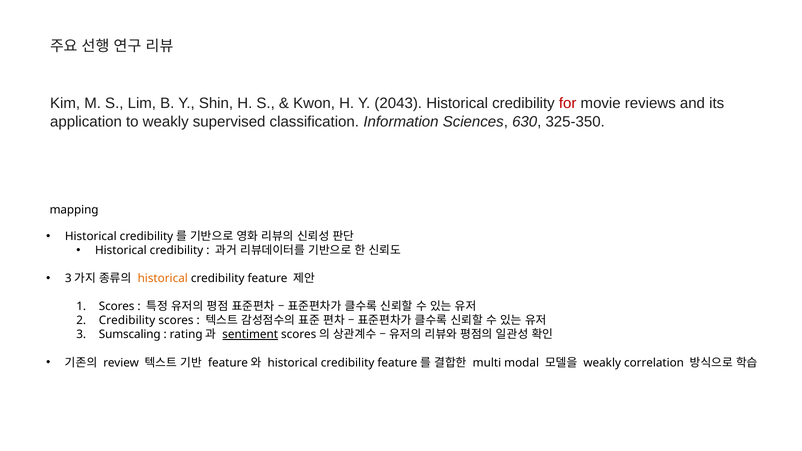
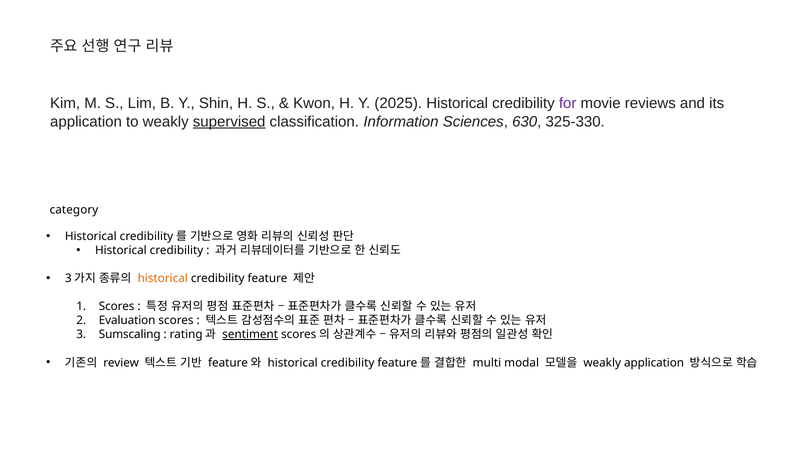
2043: 2043 -> 2025
for colour: red -> purple
supervised underline: none -> present
325-350: 325-350 -> 325-330
mapping: mapping -> category
Credibility at (127, 321): Credibility -> Evaluation
weakly correlation: correlation -> application
